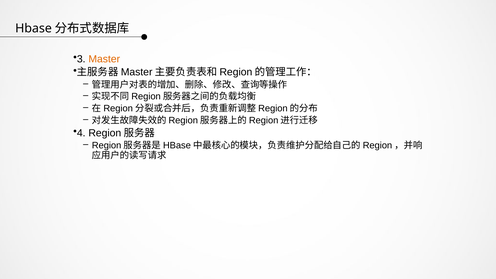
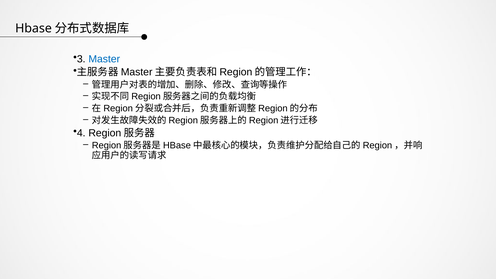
Master colour: orange -> blue
